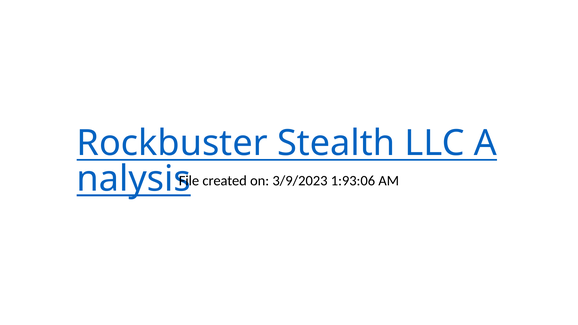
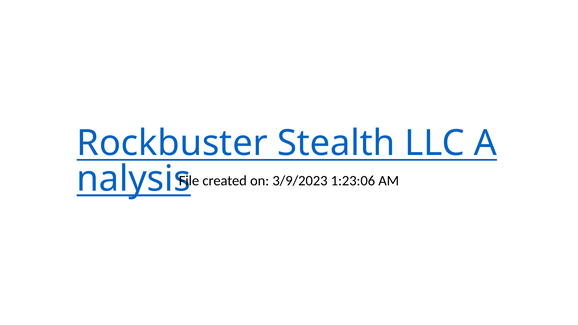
1:93:06: 1:93:06 -> 1:23:06
